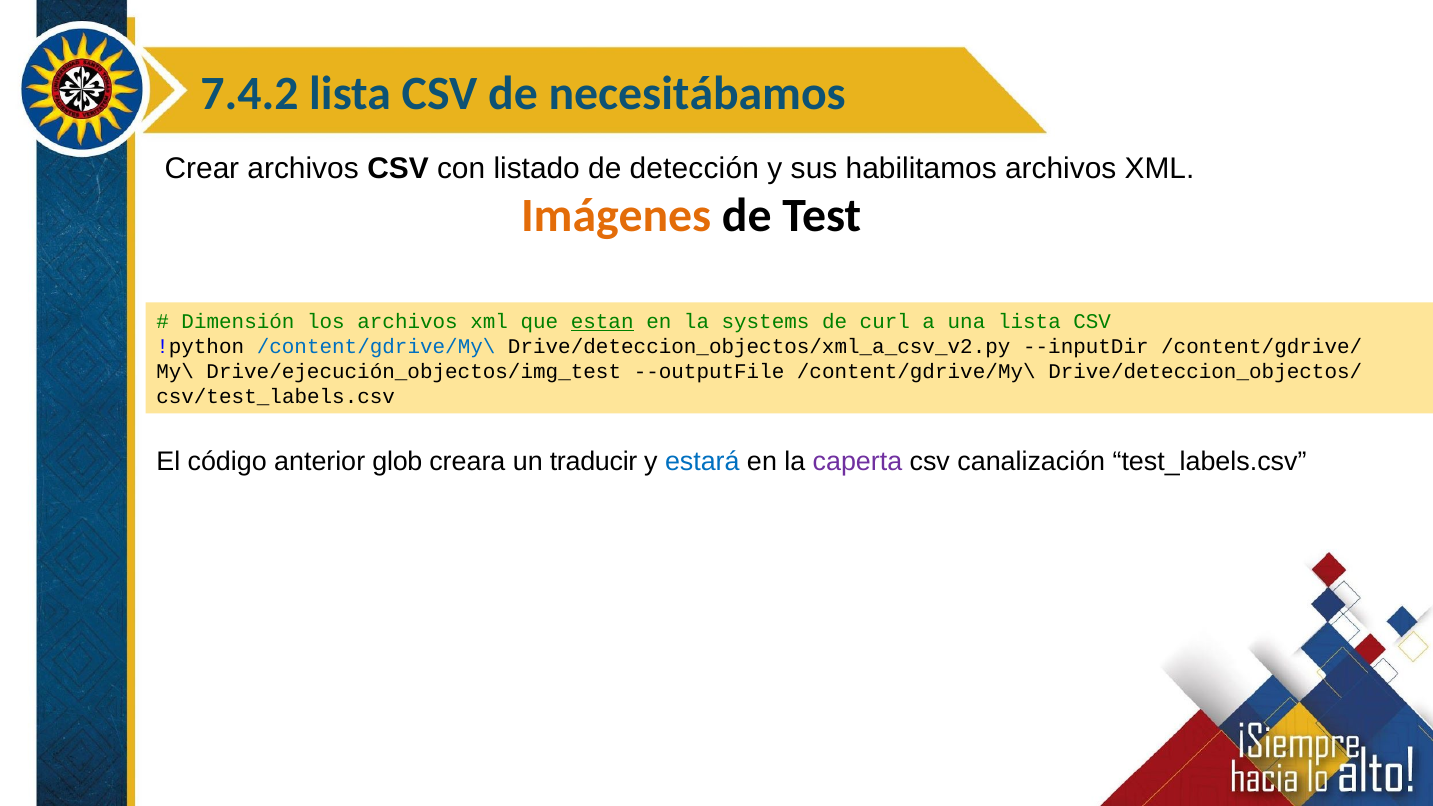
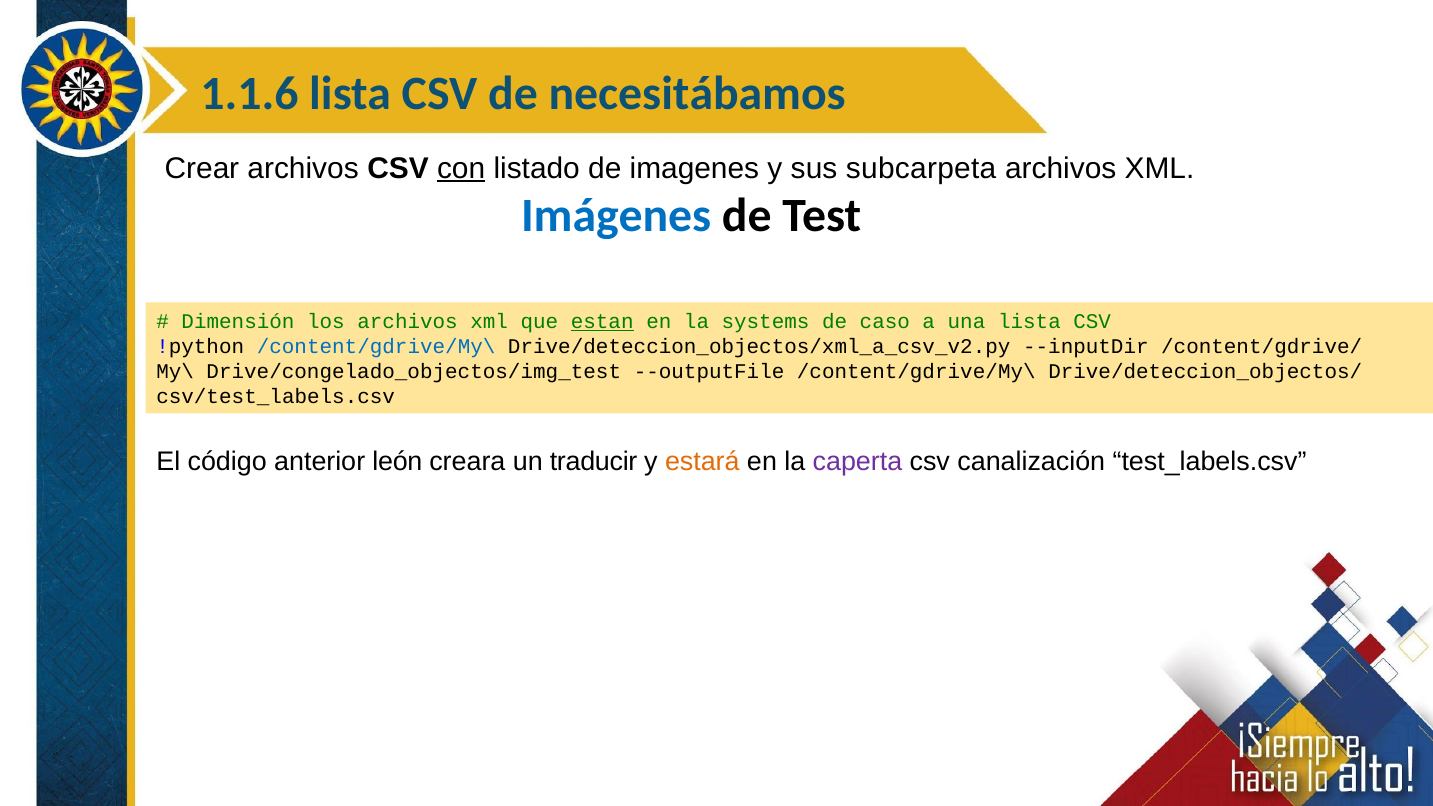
7.4.2: 7.4.2 -> 1.1.6
con underline: none -> present
detección: detección -> imagenes
habilitamos: habilitamos -> subcarpeta
Imágenes colour: orange -> blue
curl: curl -> caso
Drive/ejecución_objectos/img_test: Drive/ejecución_objectos/img_test -> Drive/congelado_objectos/img_test
glob: glob -> león
estará colour: blue -> orange
